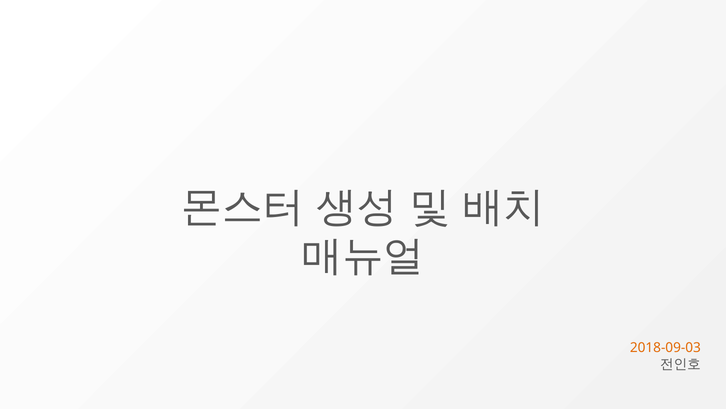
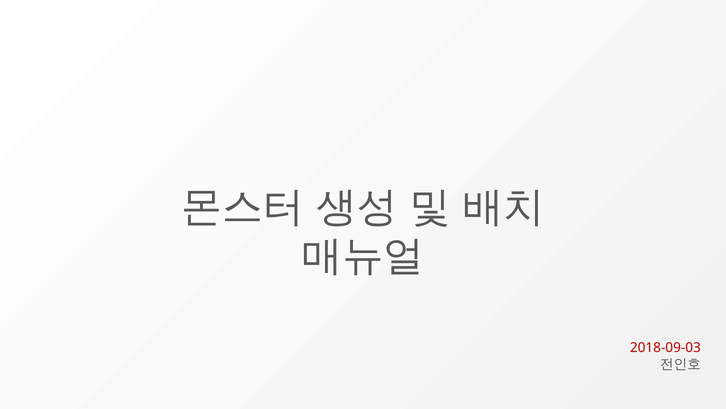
2018-09-03 colour: orange -> red
